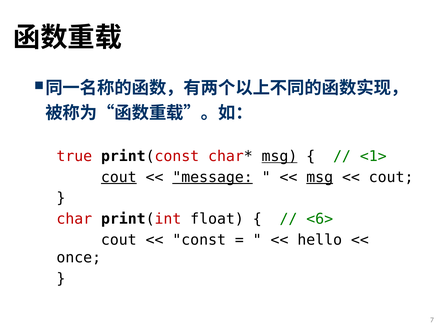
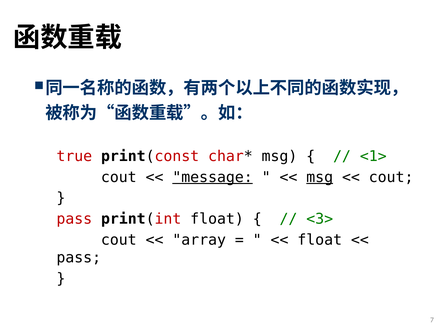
msg at (279, 156) underline: present -> none
cout at (119, 177) underline: present -> none
char at (74, 219): char -> pass
<6>: <6> -> <3>
const: const -> array
hello at (320, 240): hello -> float
once at (79, 258): once -> pass
